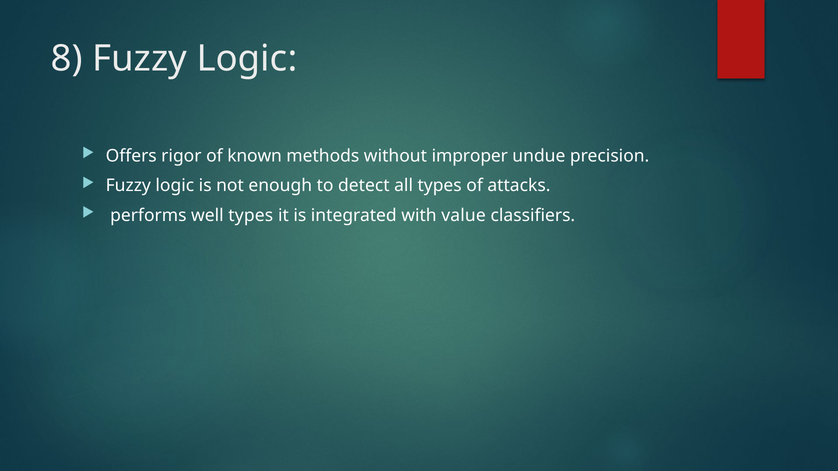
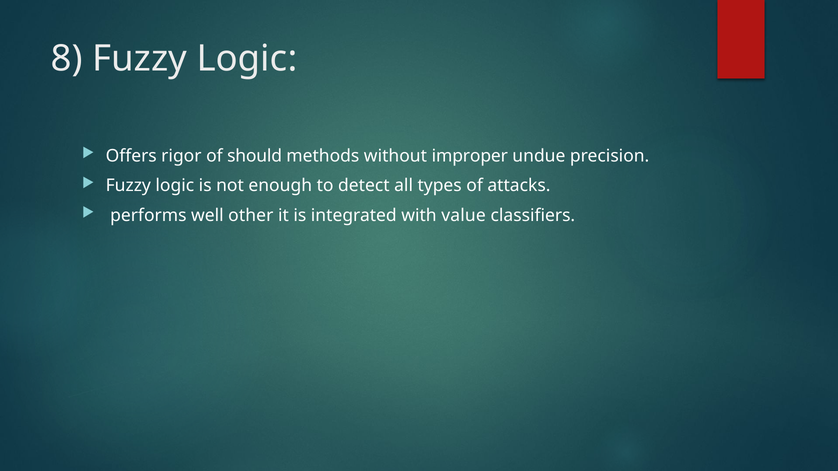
known: known -> should
well types: types -> other
